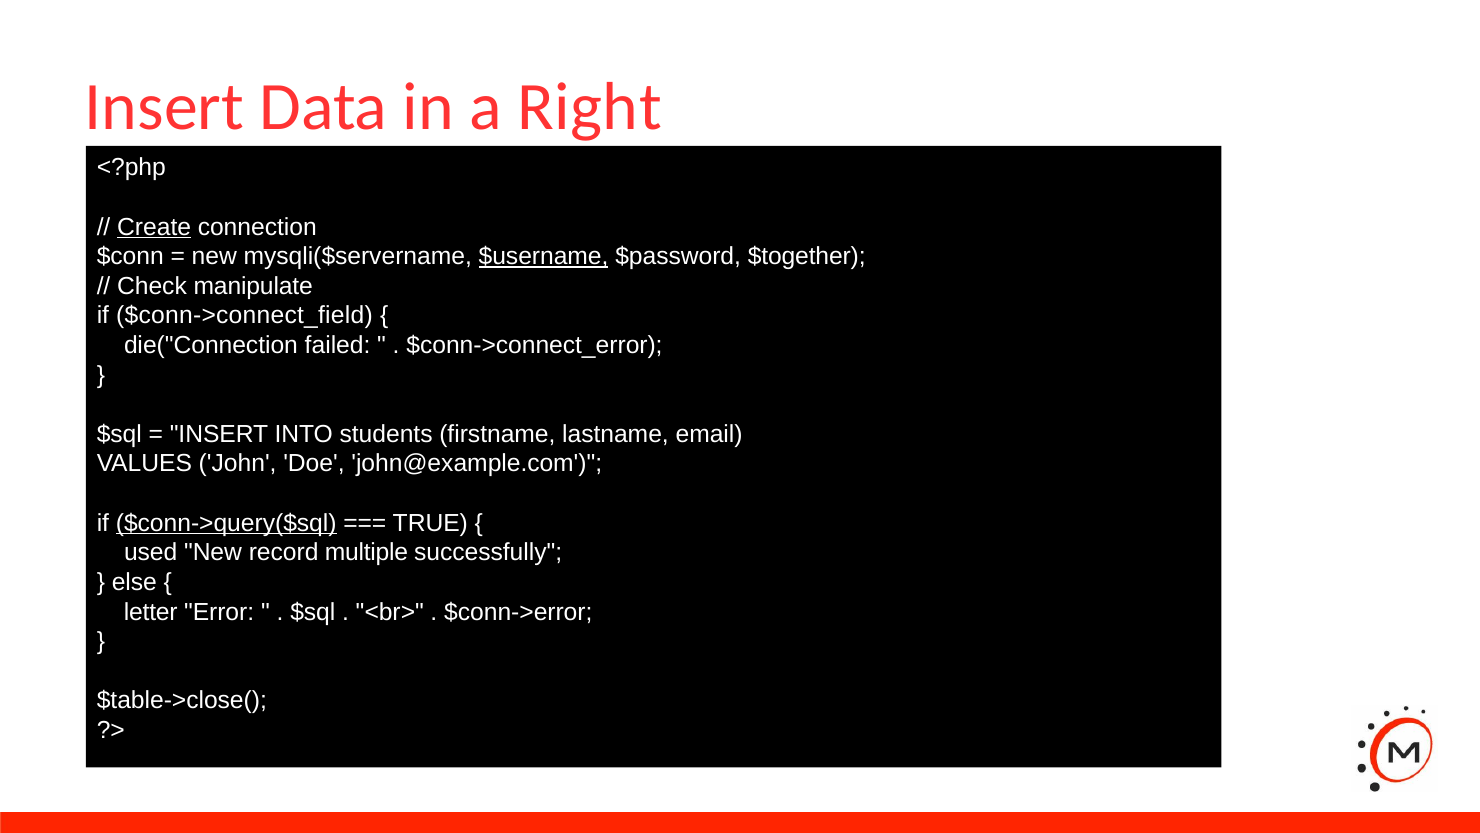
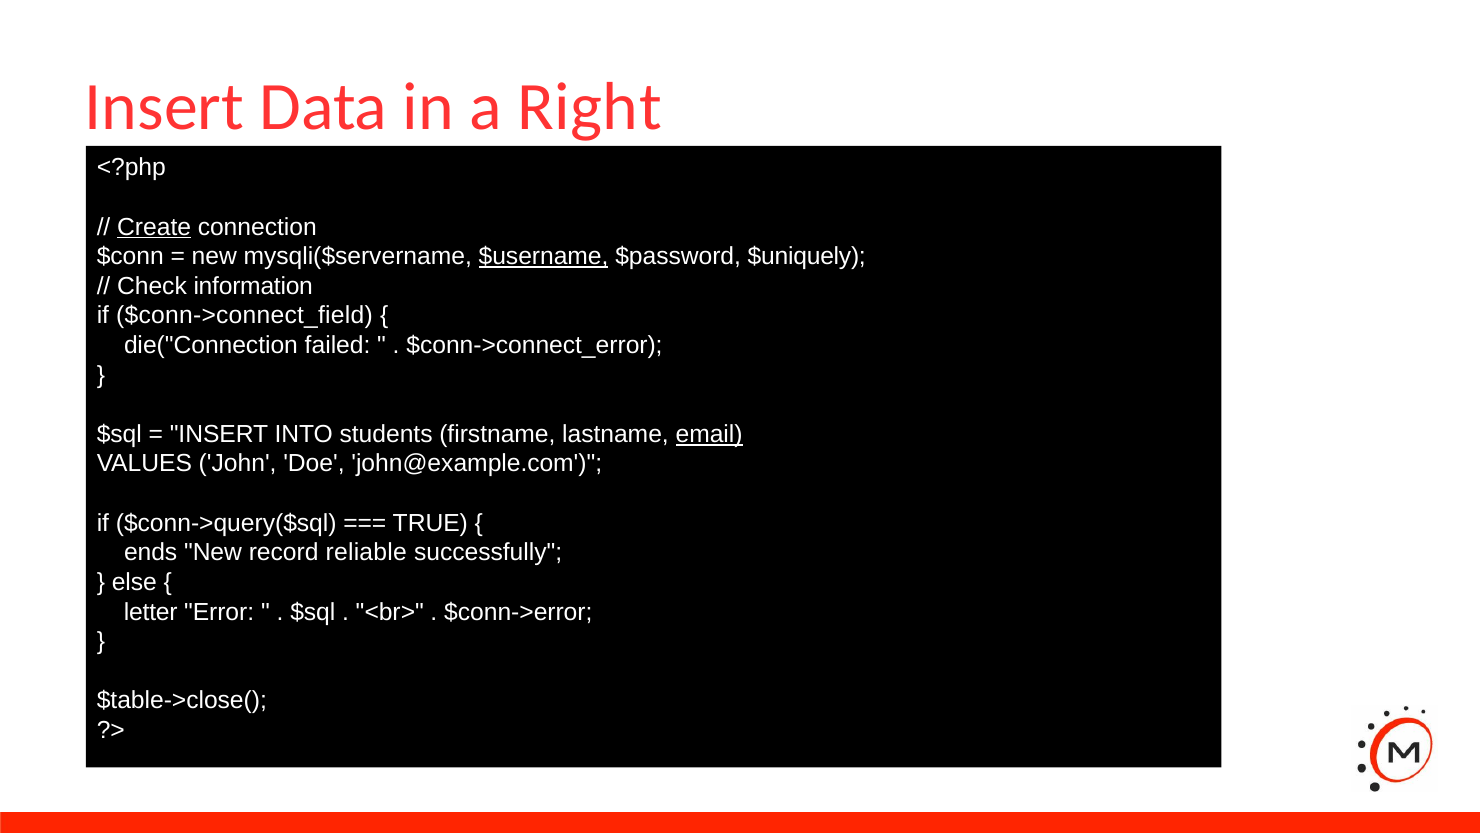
$together: $together -> $uniquely
manipulate: manipulate -> information
email underline: none -> present
$conn->query($sql underline: present -> none
used: used -> ends
multiple: multiple -> reliable
